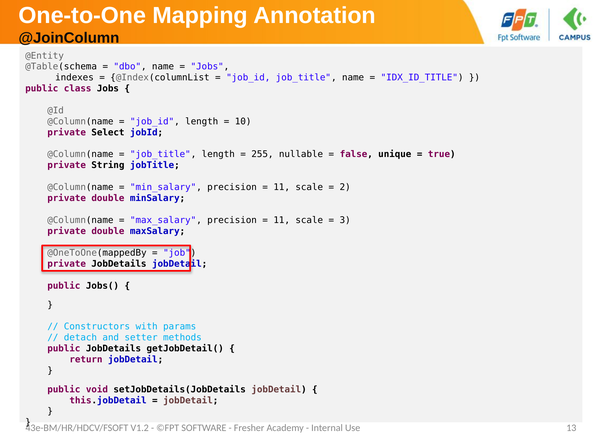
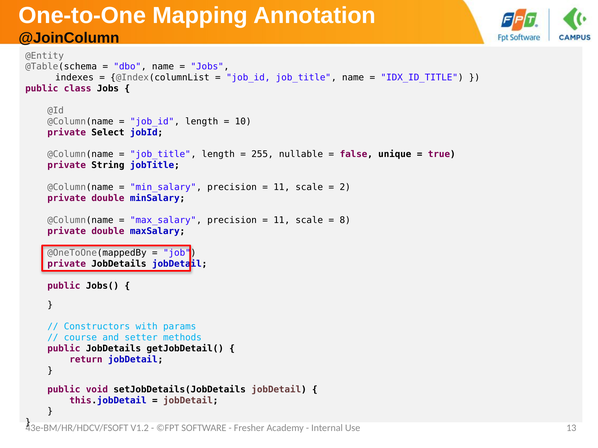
3: 3 -> 8
detach: detach -> course
